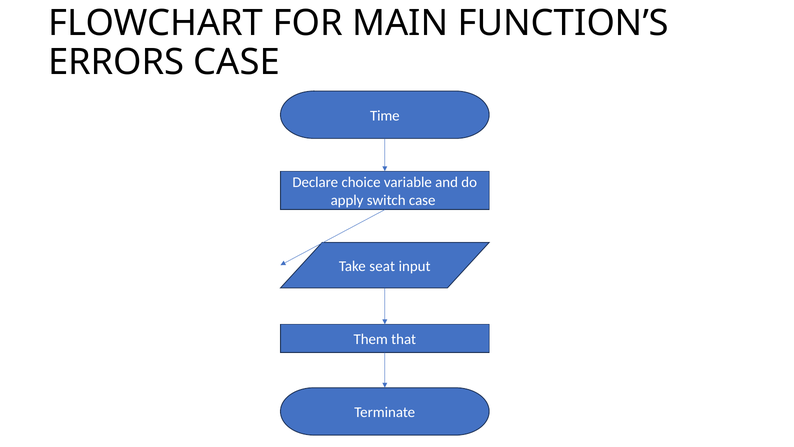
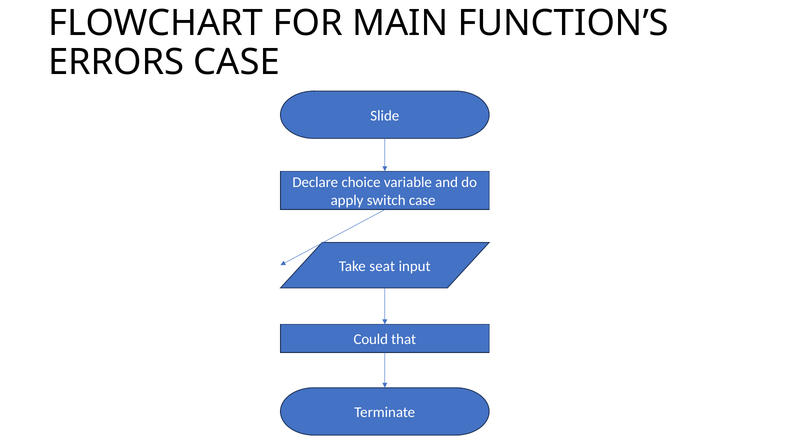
Time: Time -> Slide
Them: Them -> Could
